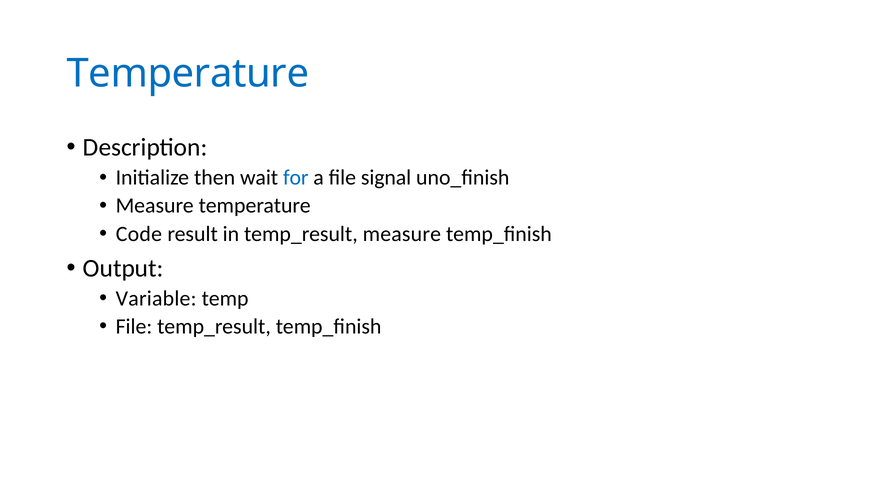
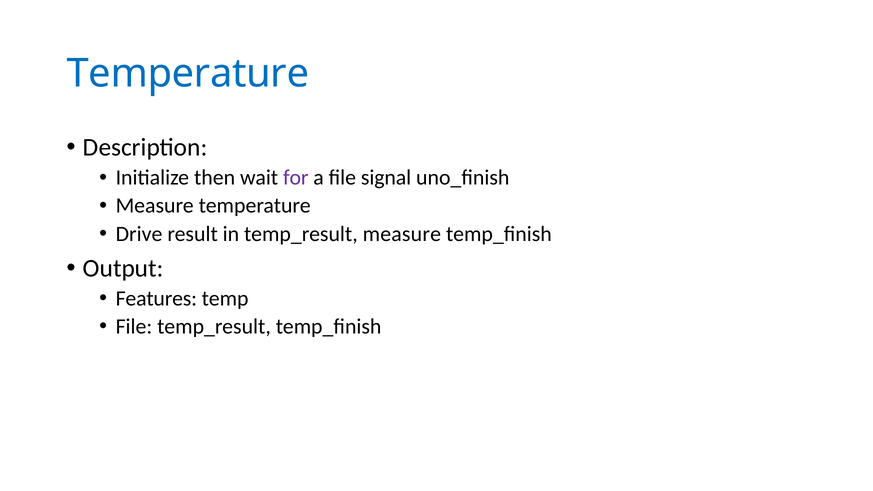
for colour: blue -> purple
Code: Code -> Drive
Variable: Variable -> Features
